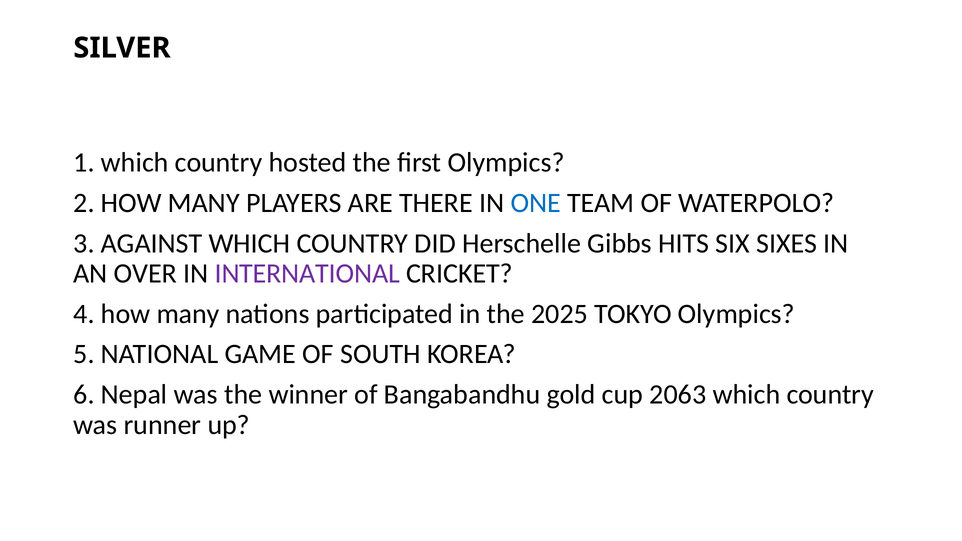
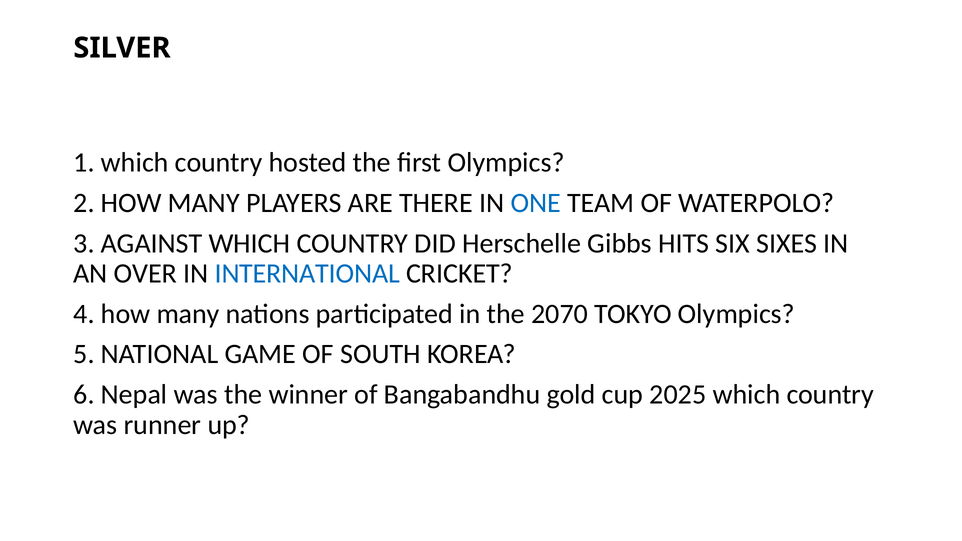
INTERNATIONAL colour: purple -> blue
2025: 2025 -> 2070
2063: 2063 -> 2025
